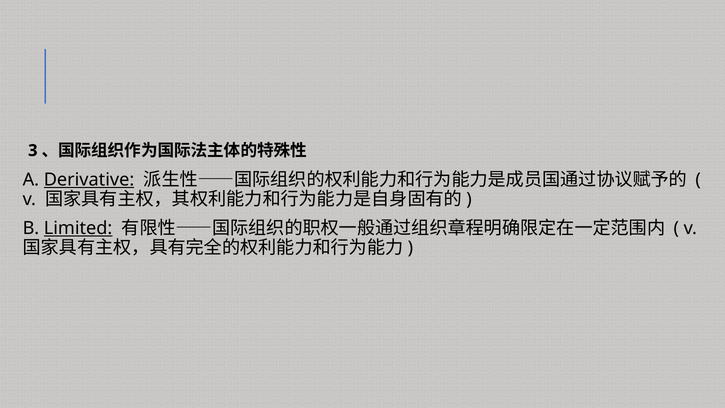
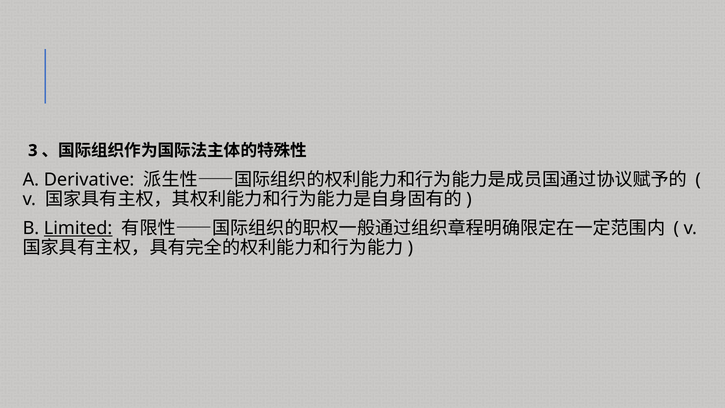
Derivative underline: present -> none
